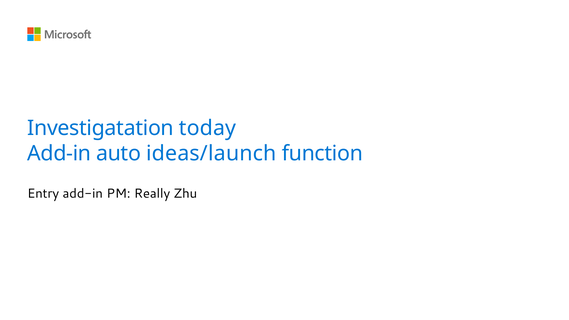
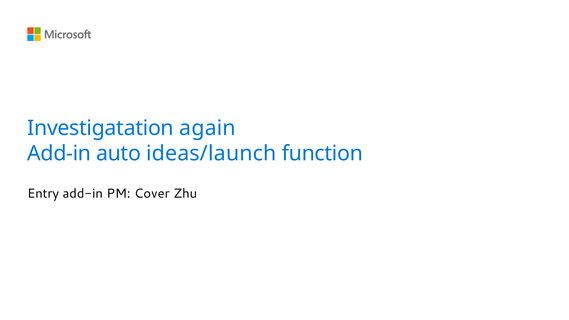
today: today -> again
Really: Really -> Cover
